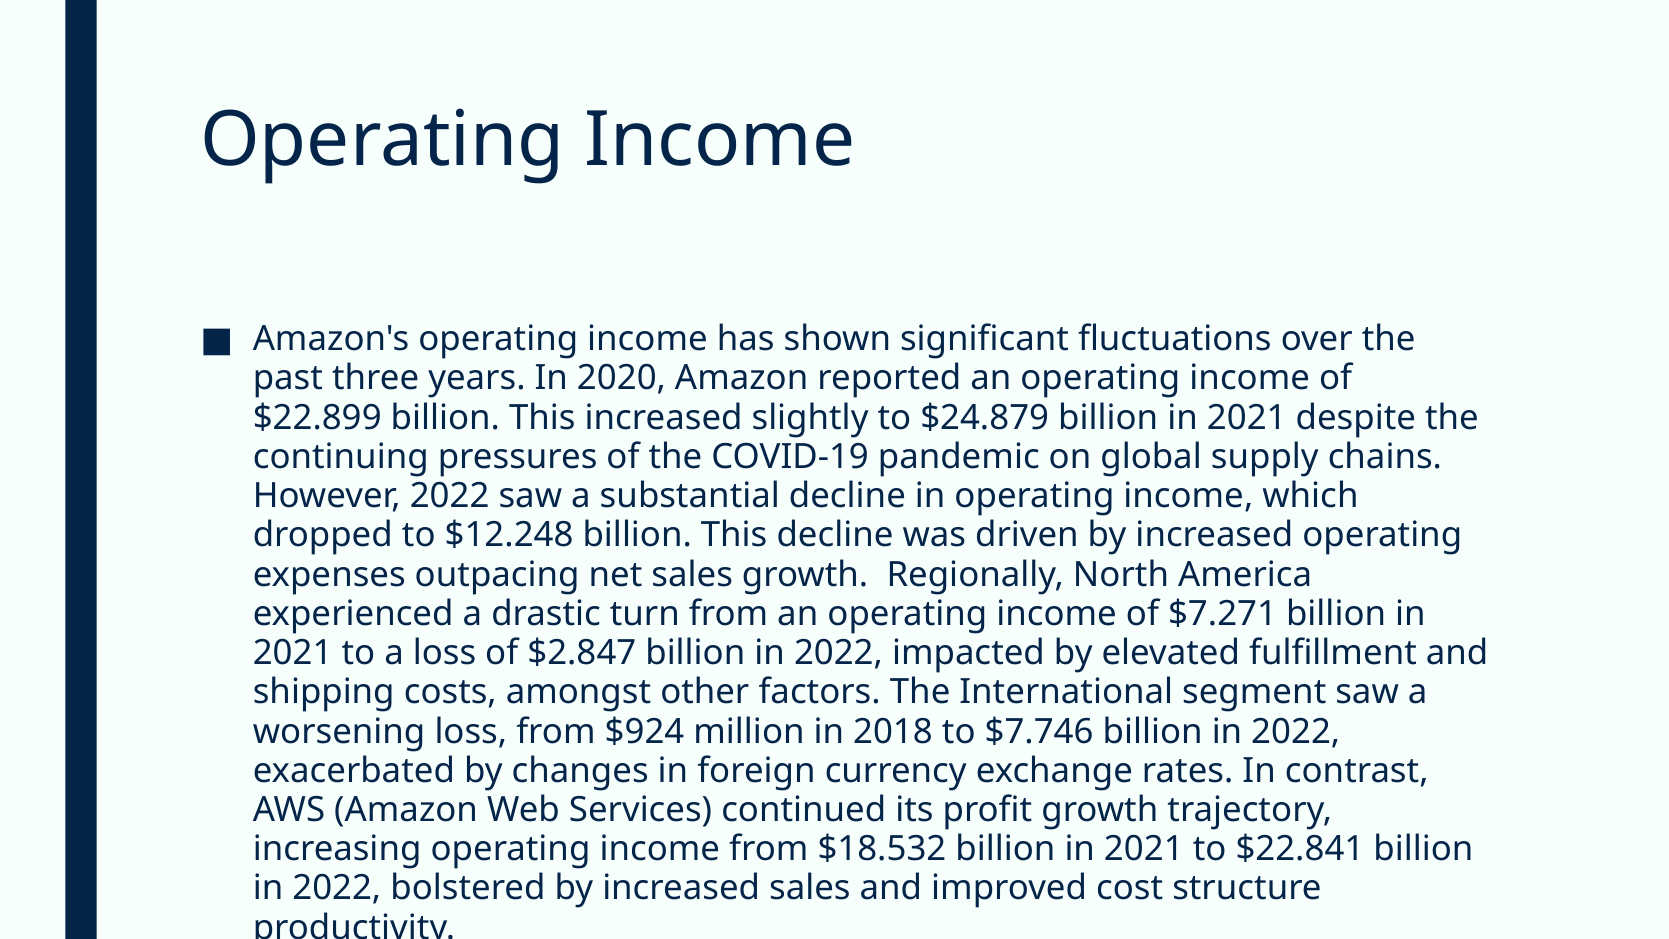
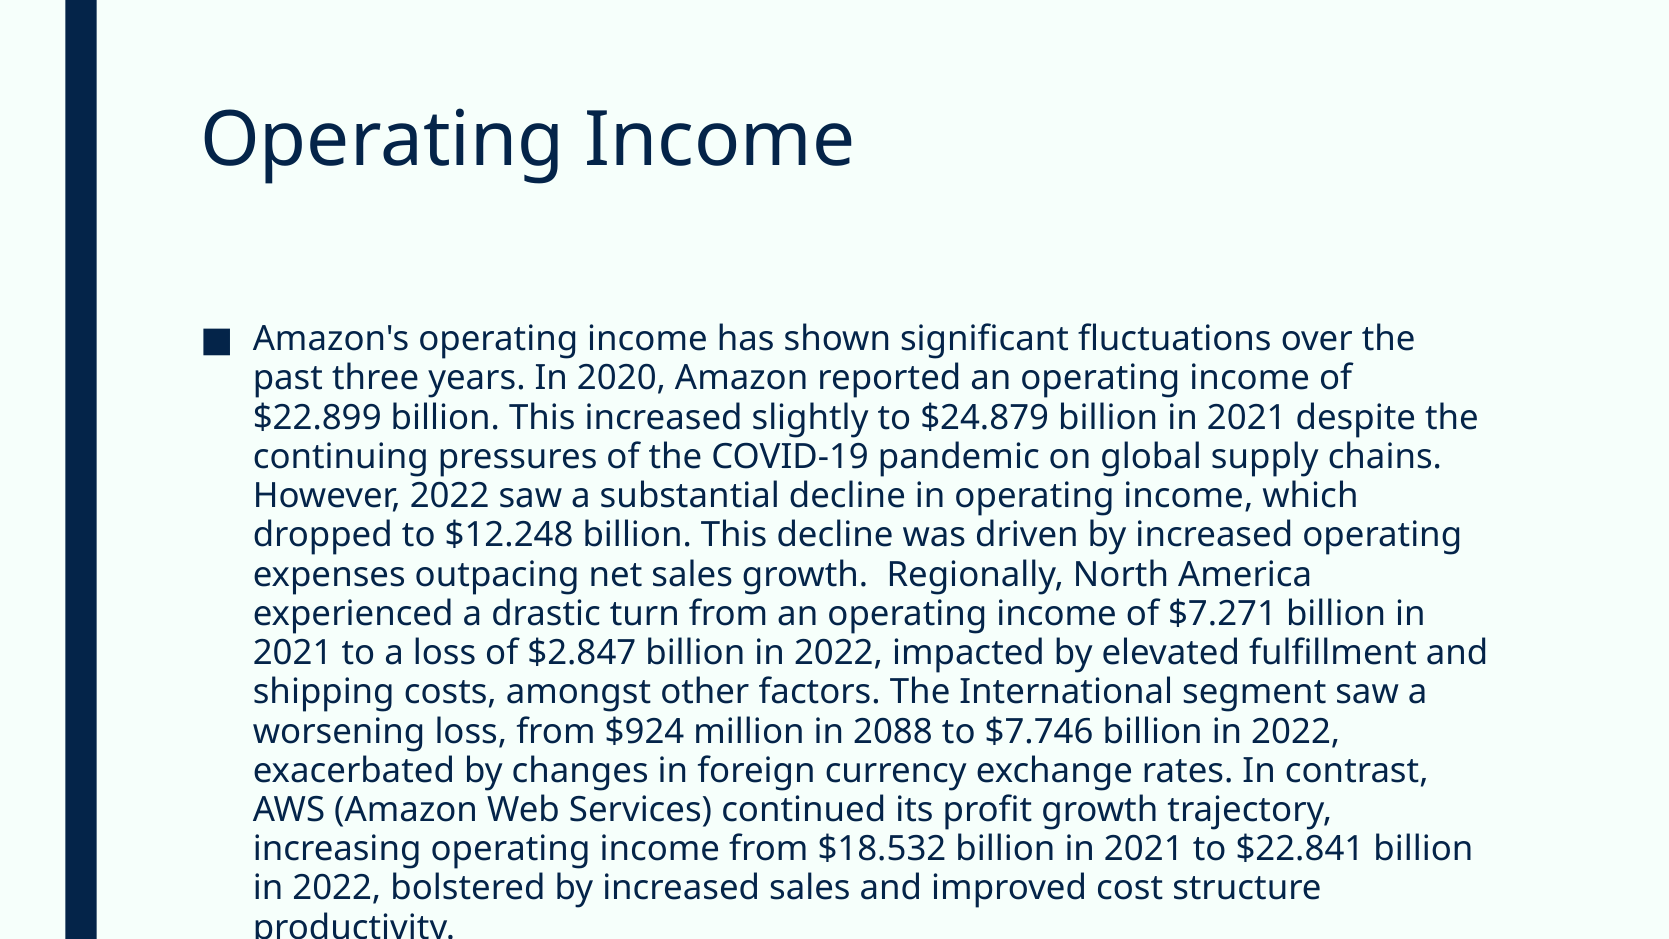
2018: 2018 -> 2088
